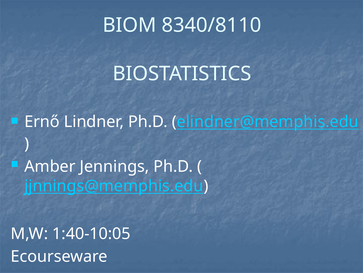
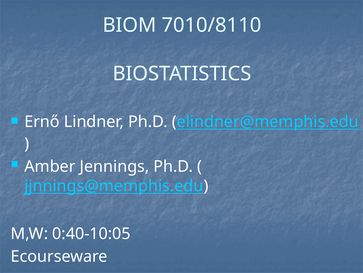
8340/8110: 8340/8110 -> 7010/8110
1:40-10:05: 1:40-10:05 -> 0:40-10:05
